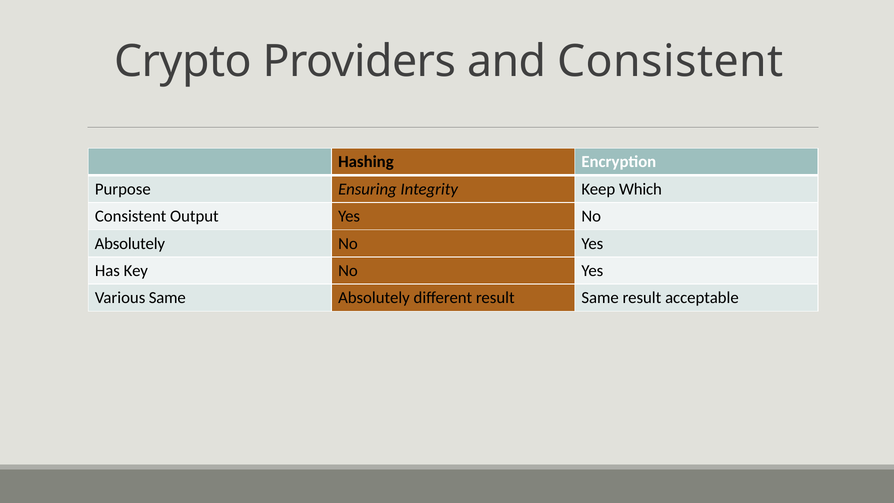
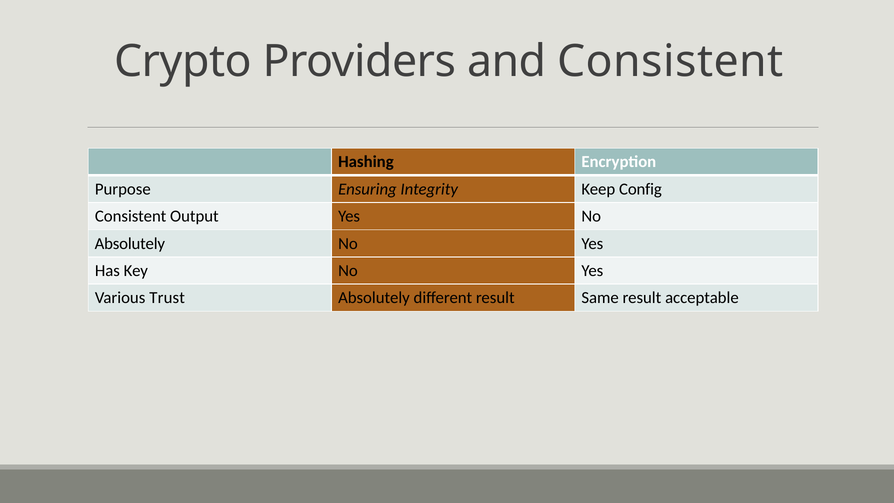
Which: Which -> Config
Various Same: Same -> Trust
